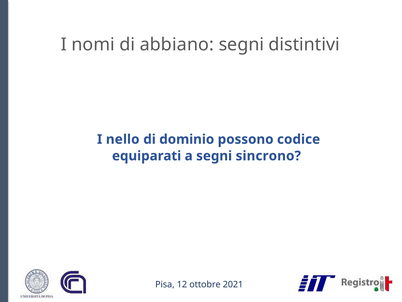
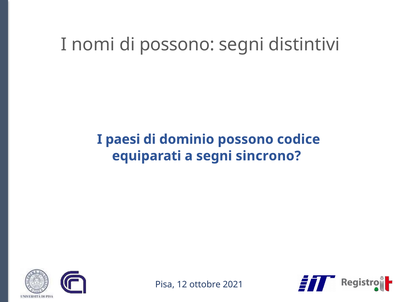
di abbiano: abbiano -> possono
nello: nello -> paesi
